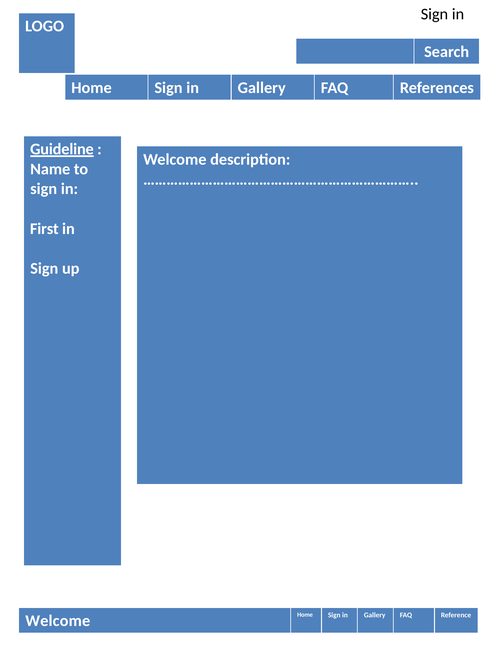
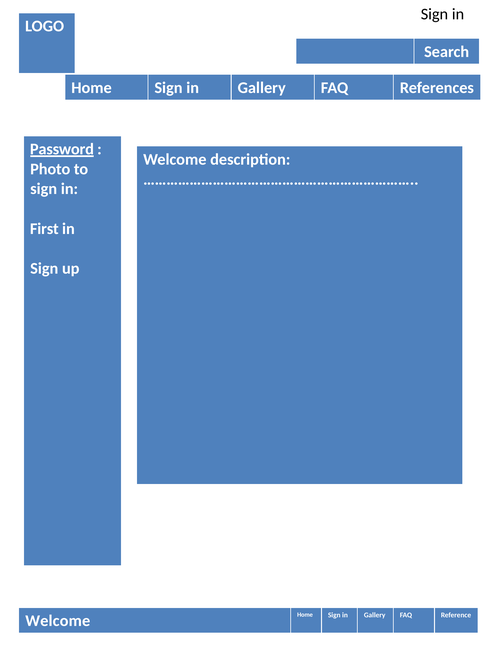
Guideline: Guideline -> Password
Name: Name -> Photo
